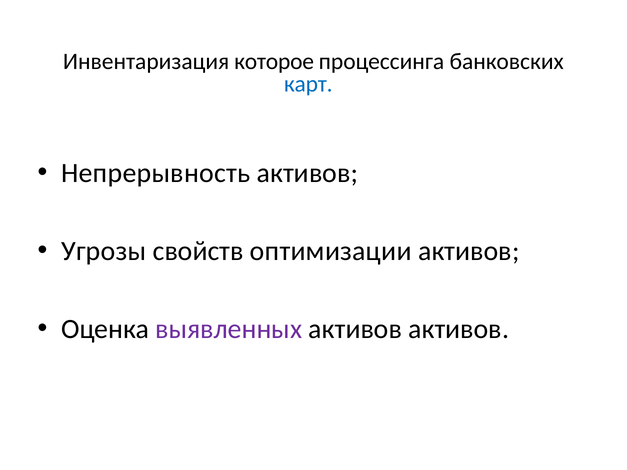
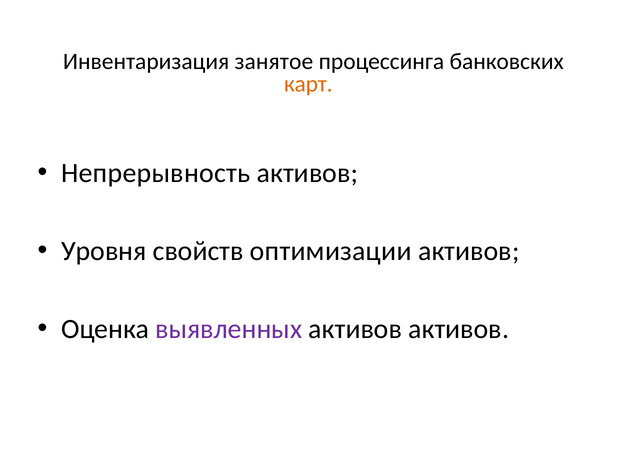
которое: которое -> занятое
карт colour: blue -> orange
Угрозы: Угрозы -> Уровня
